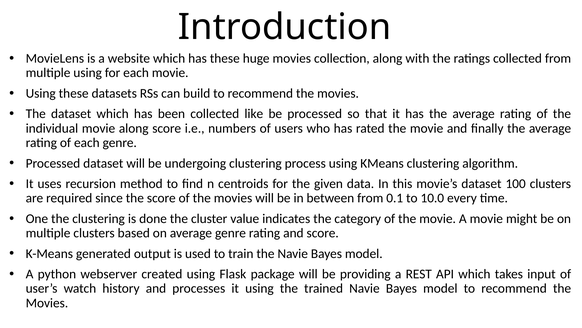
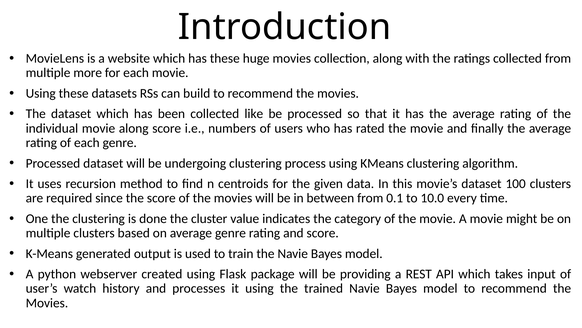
multiple using: using -> more
